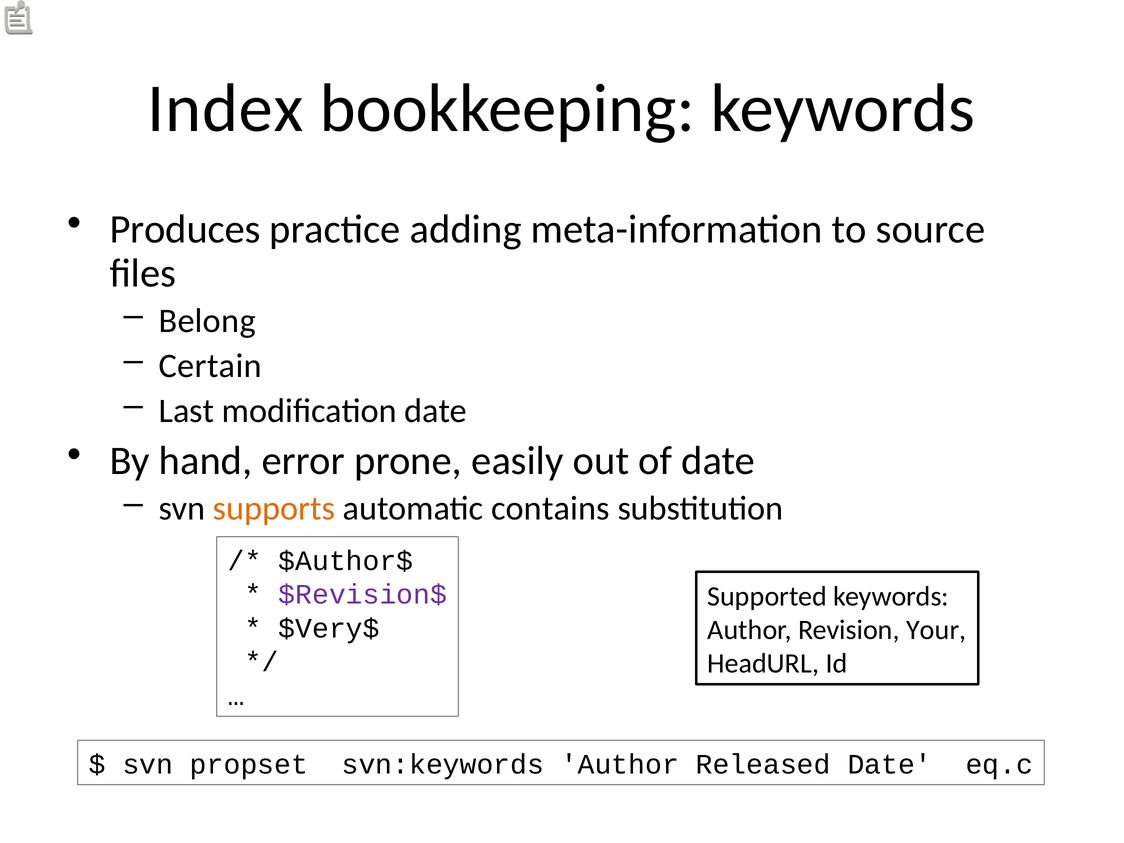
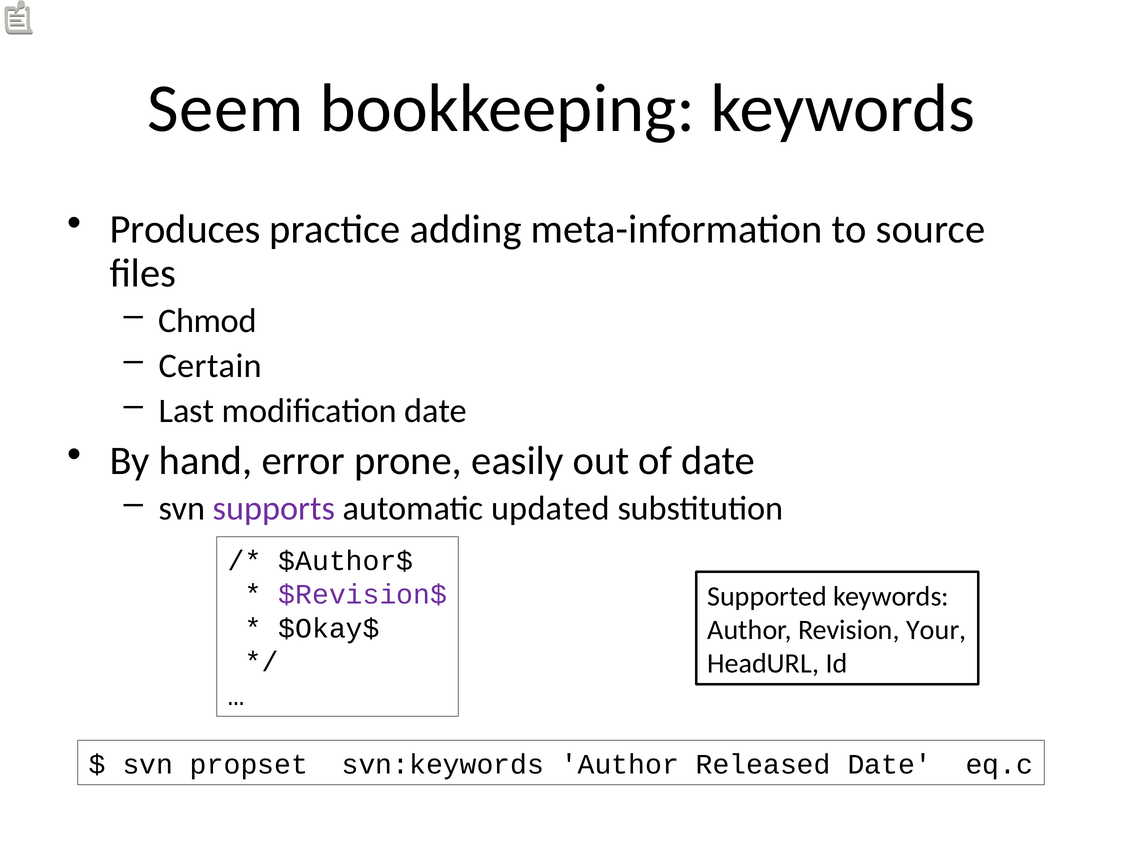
Index: Index -> Seem
Belong: Belong -> Chmod
supports colour: orange -> purple
contains: contains -> updated
$Very$: $Very$ -> $Okay$
